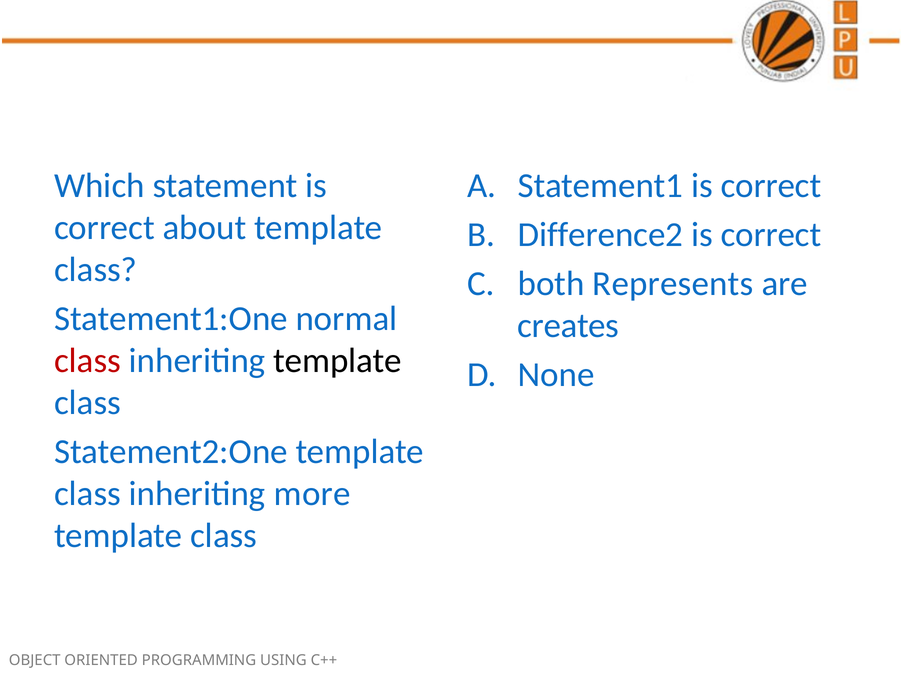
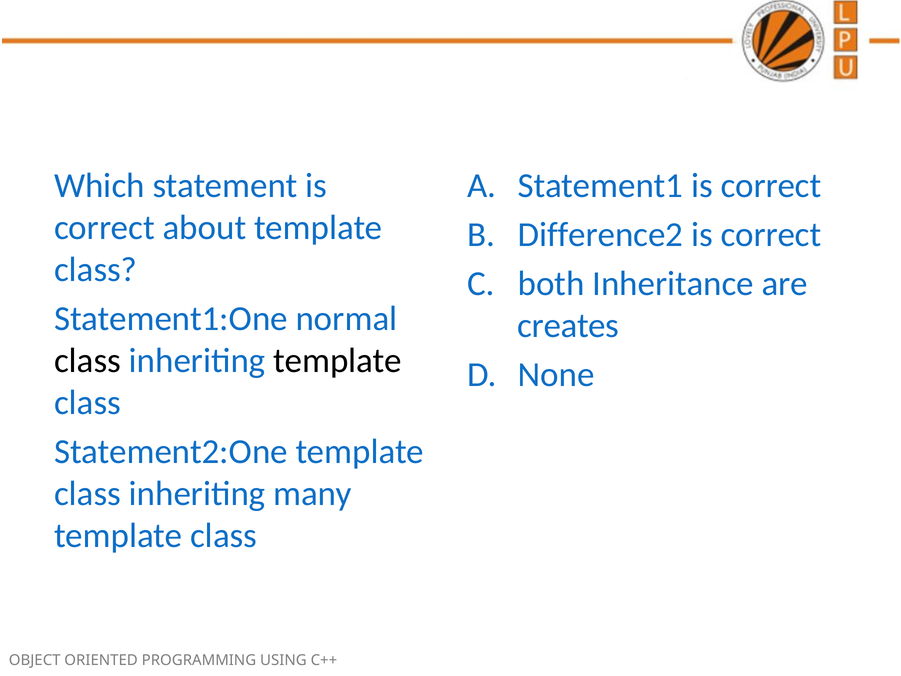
Represents: Represents -> Inheritance
class at (88, 360) colour: red -> black
more: more -> many
